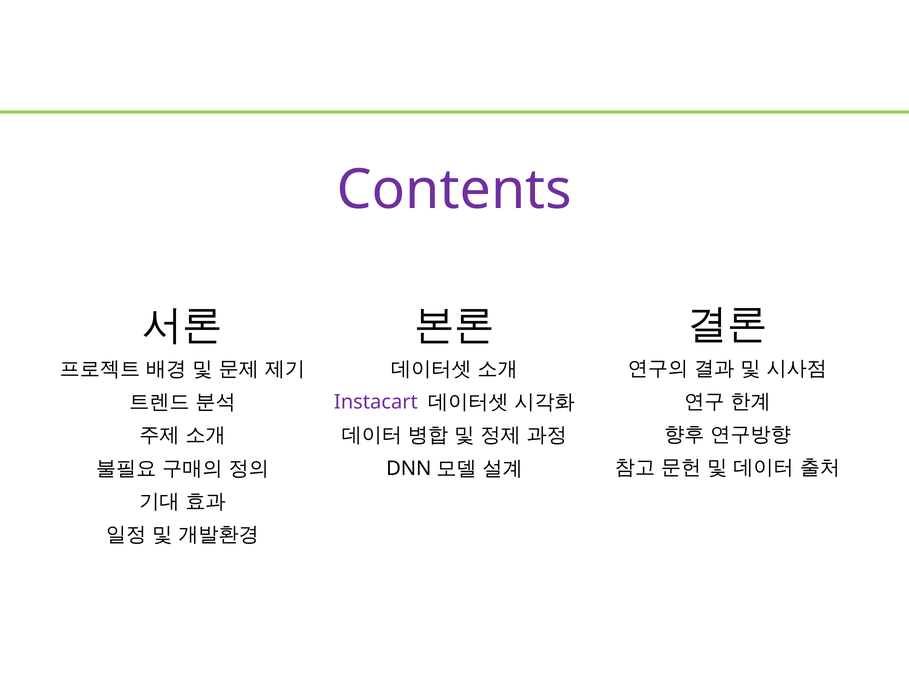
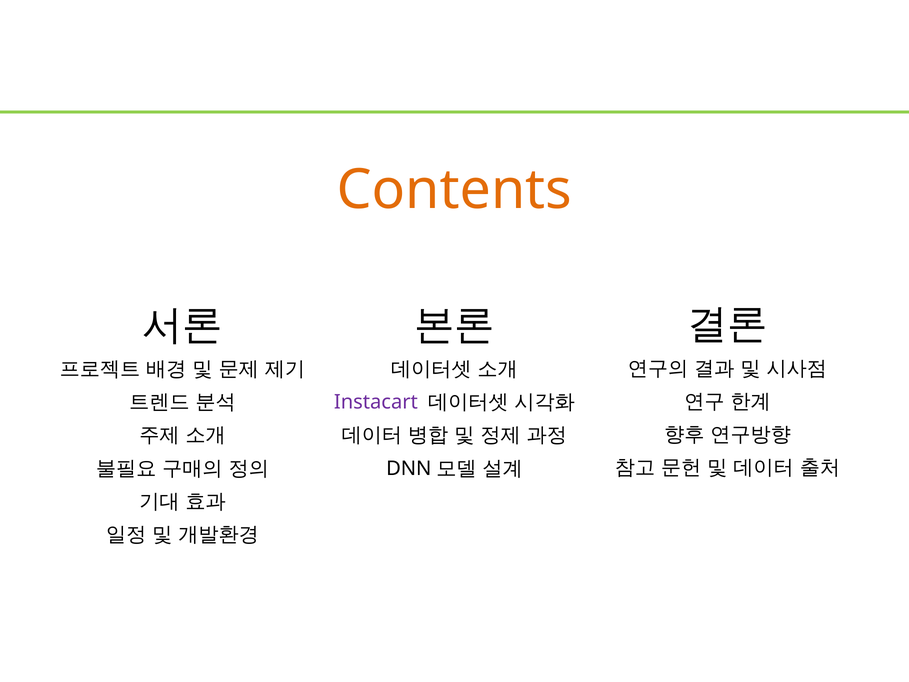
Contents colour: purple -> orange
